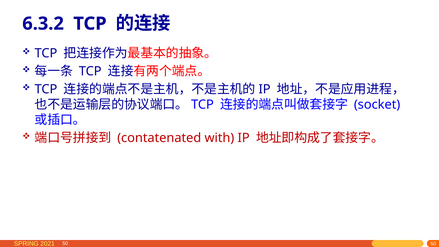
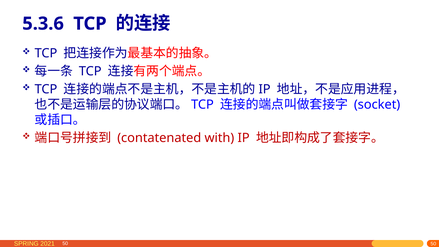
6.3.2: 6.3.2 -> 5.3.6
